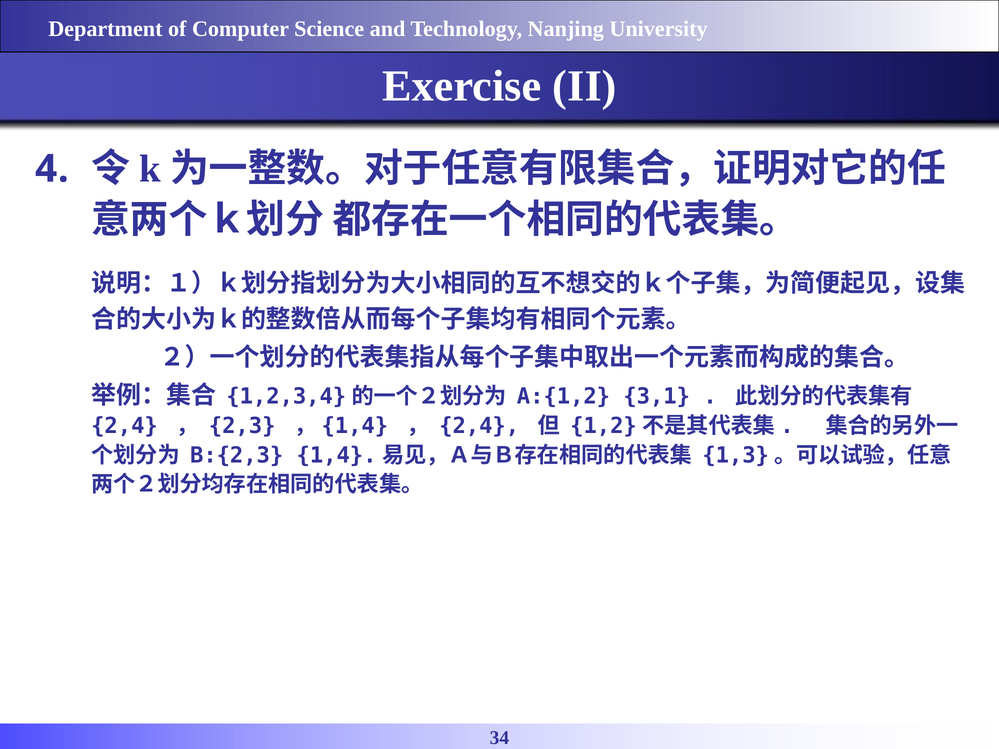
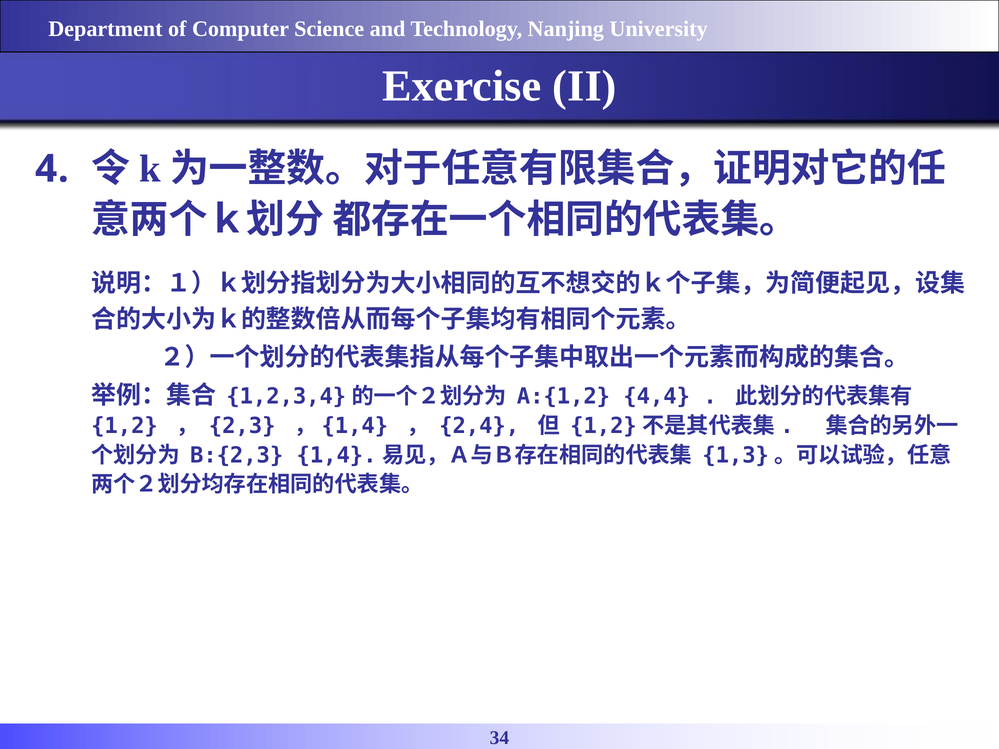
3,1: 3,1 -> 4,4
2,4 at (124, 426): 2,4 -> 1,2
